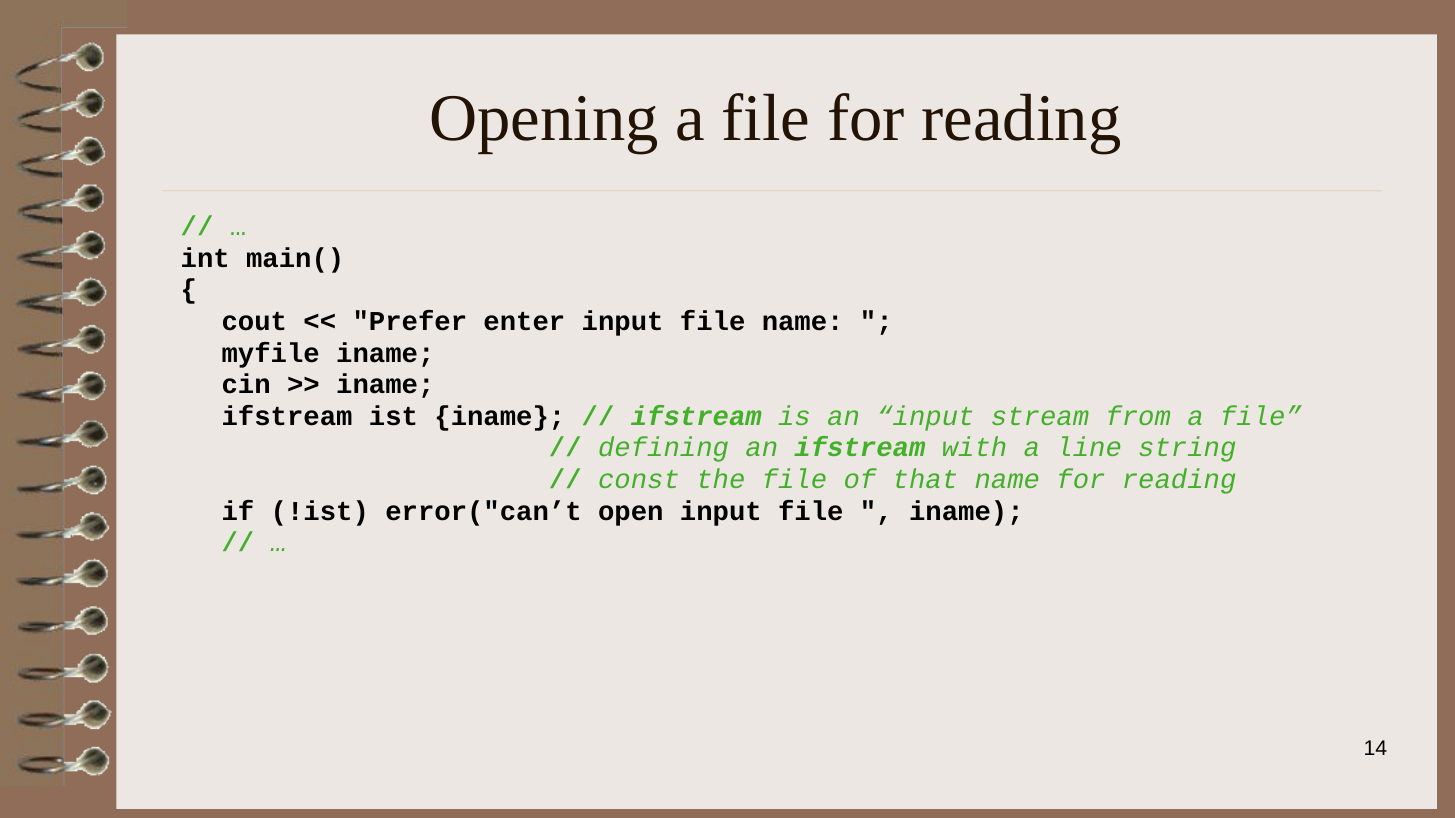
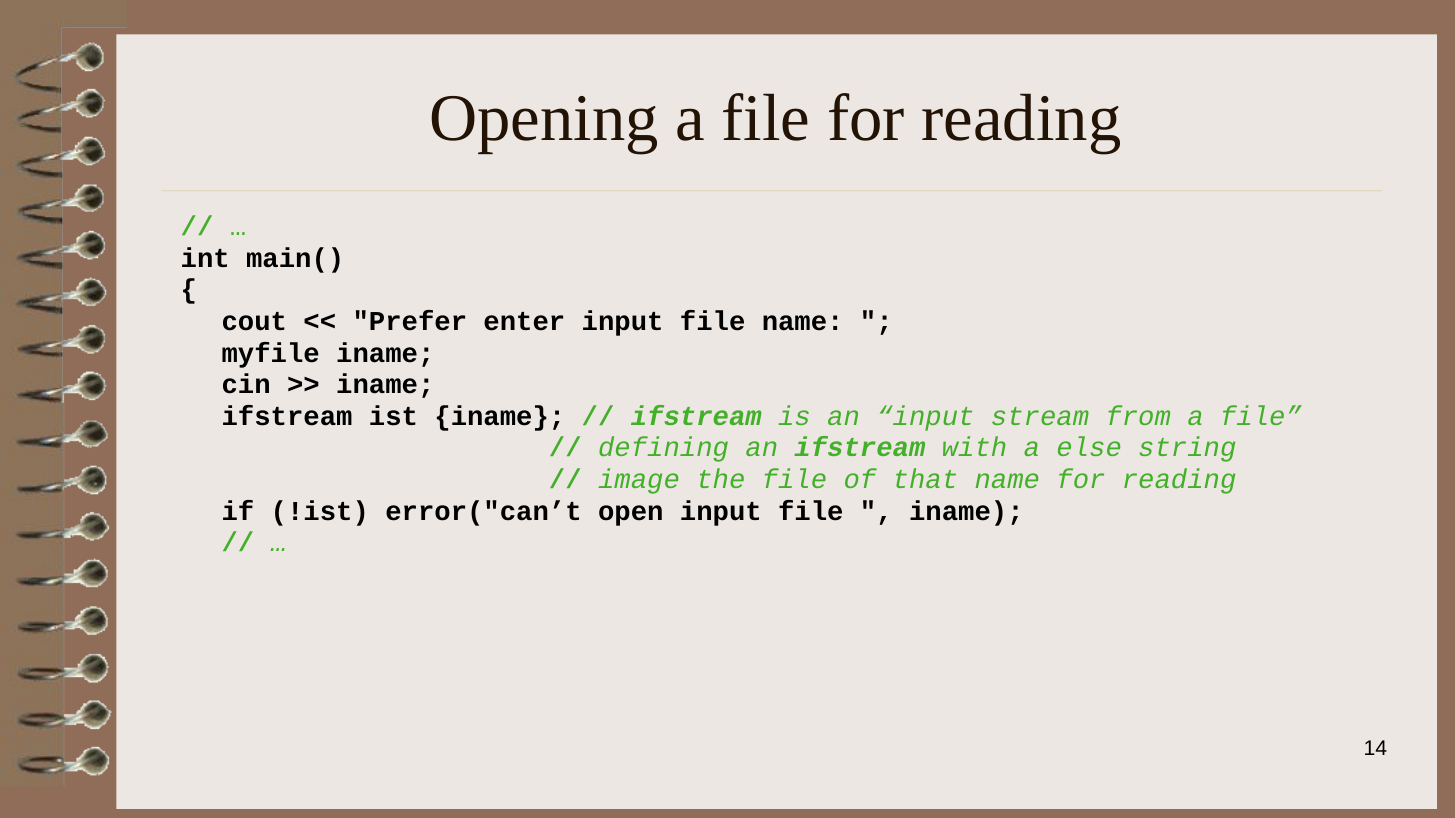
line: line -> else
const: const -> image
